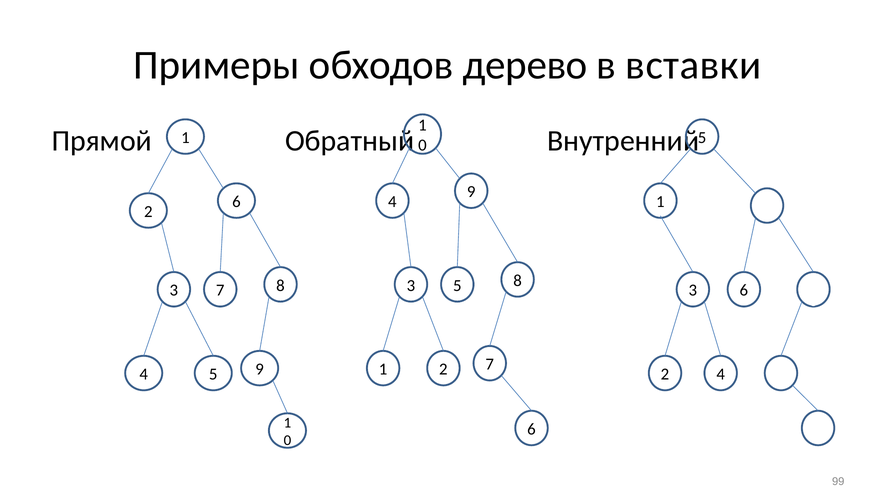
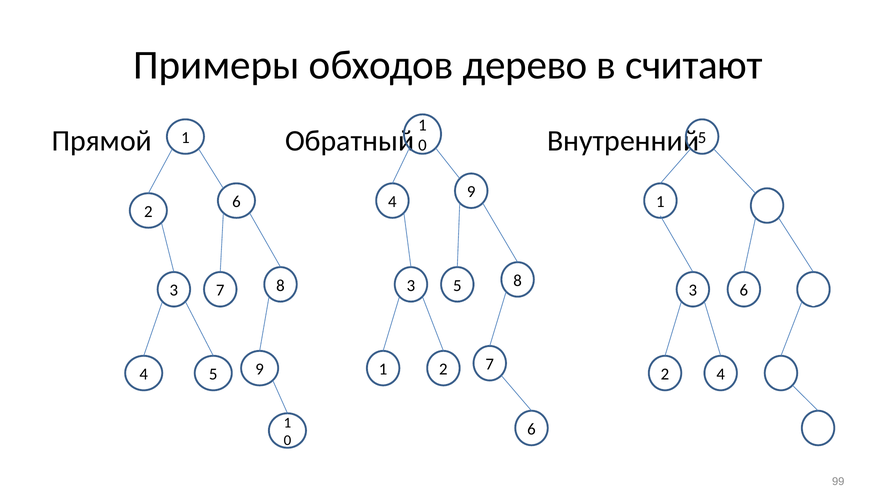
вставки: вставки -> считают
